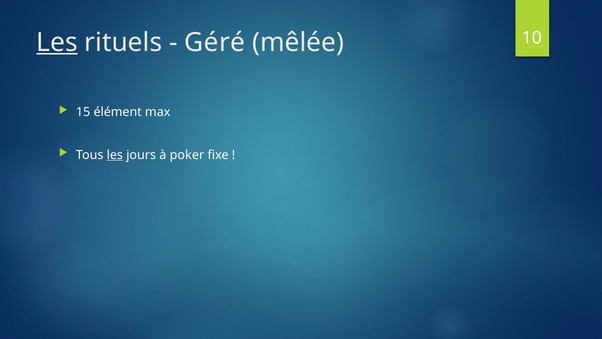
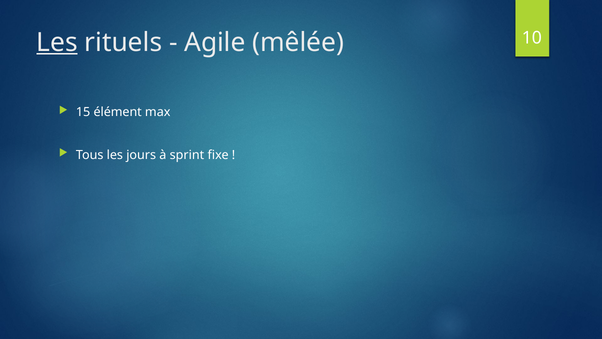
Géré: Géré -> Agile
les at (115, 155) underline: present -> none
poker: poker -> sprint
